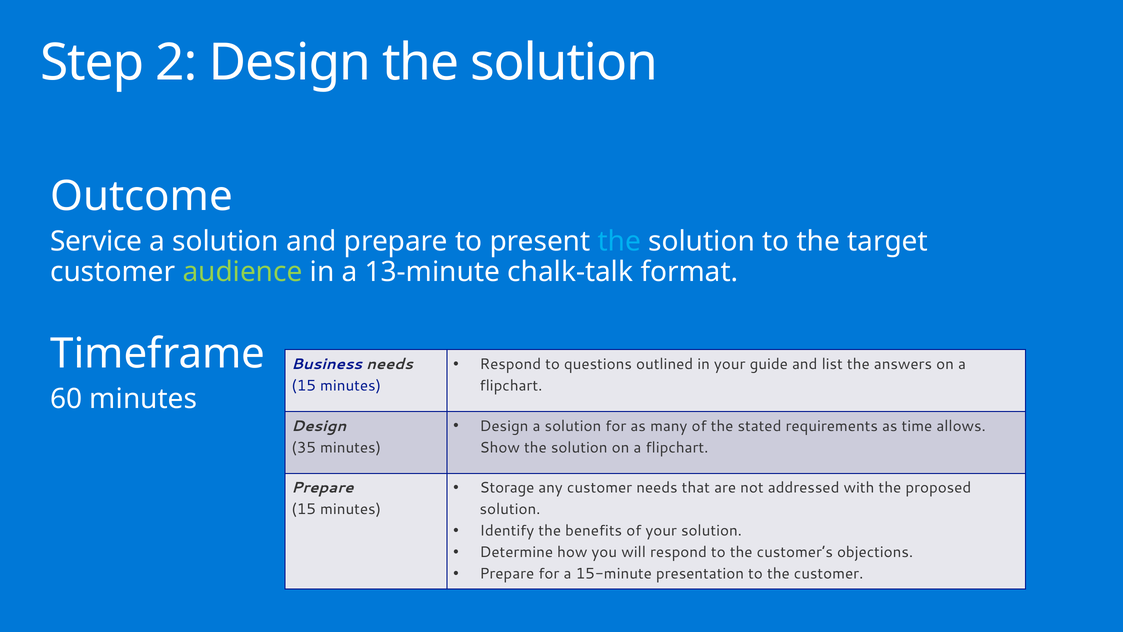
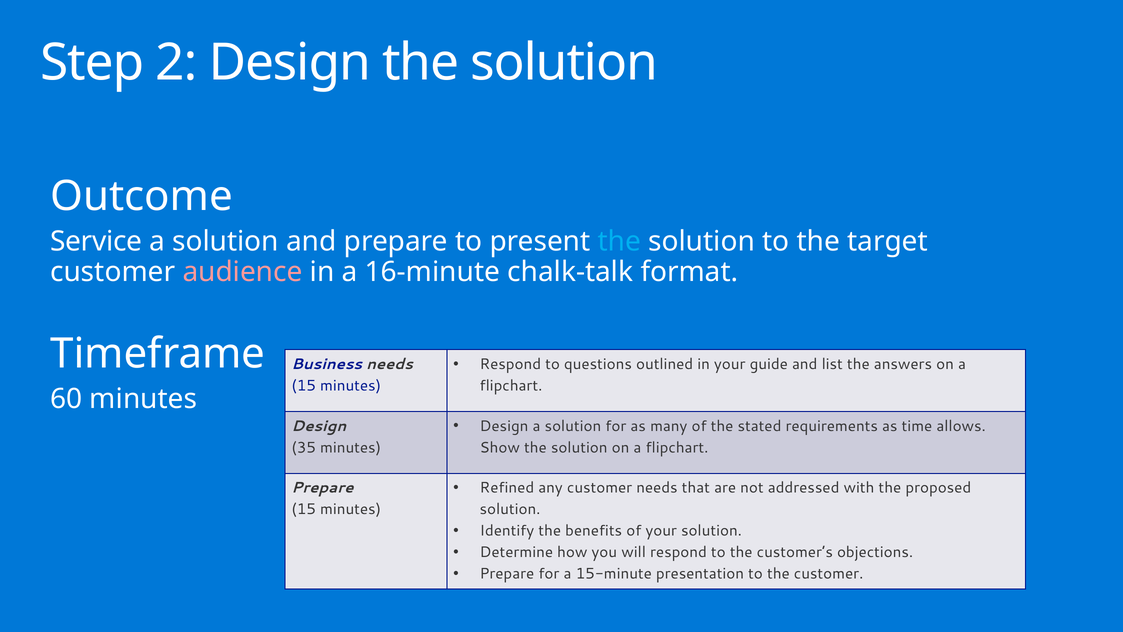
audience colour: light green -> pink
13-minute: 13-minute -> 16-minute
Storage: Storage -> Refined
